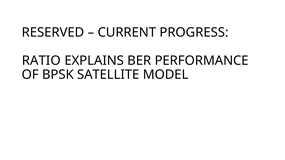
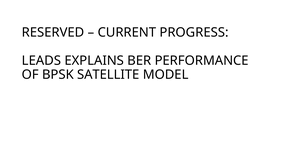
RATIO: RATIO -> LEADS
